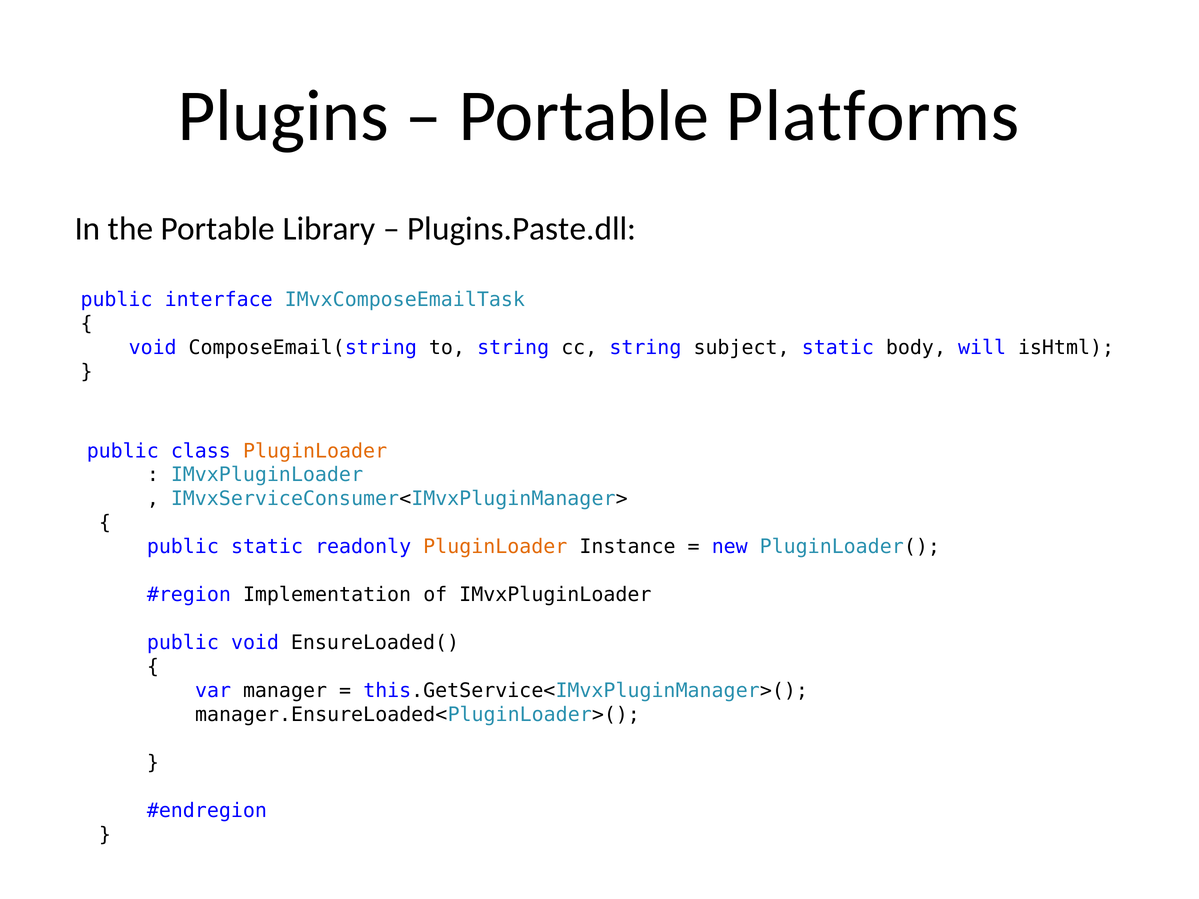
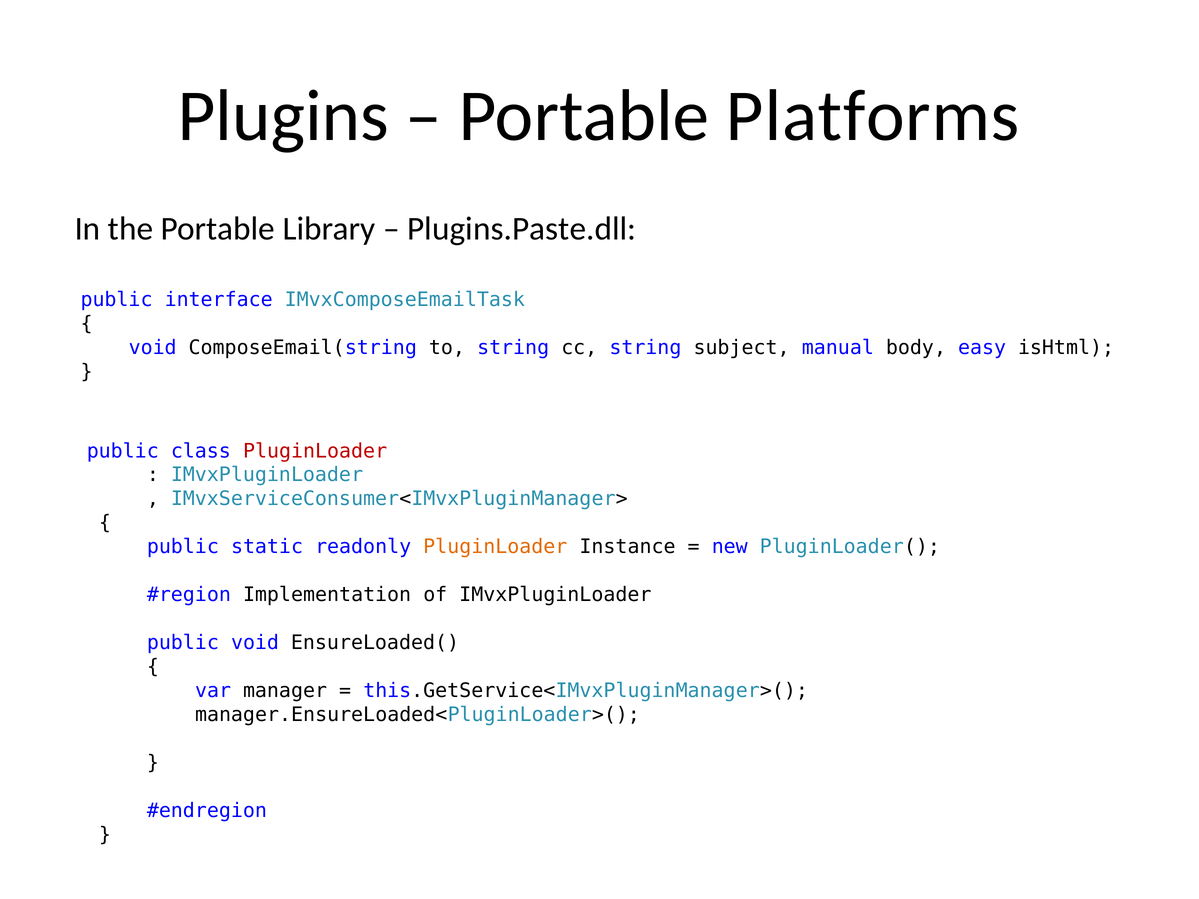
subject static: static -> manual
will: will -> easy
PluginLoader at (315, 451) colour: orange -> red
